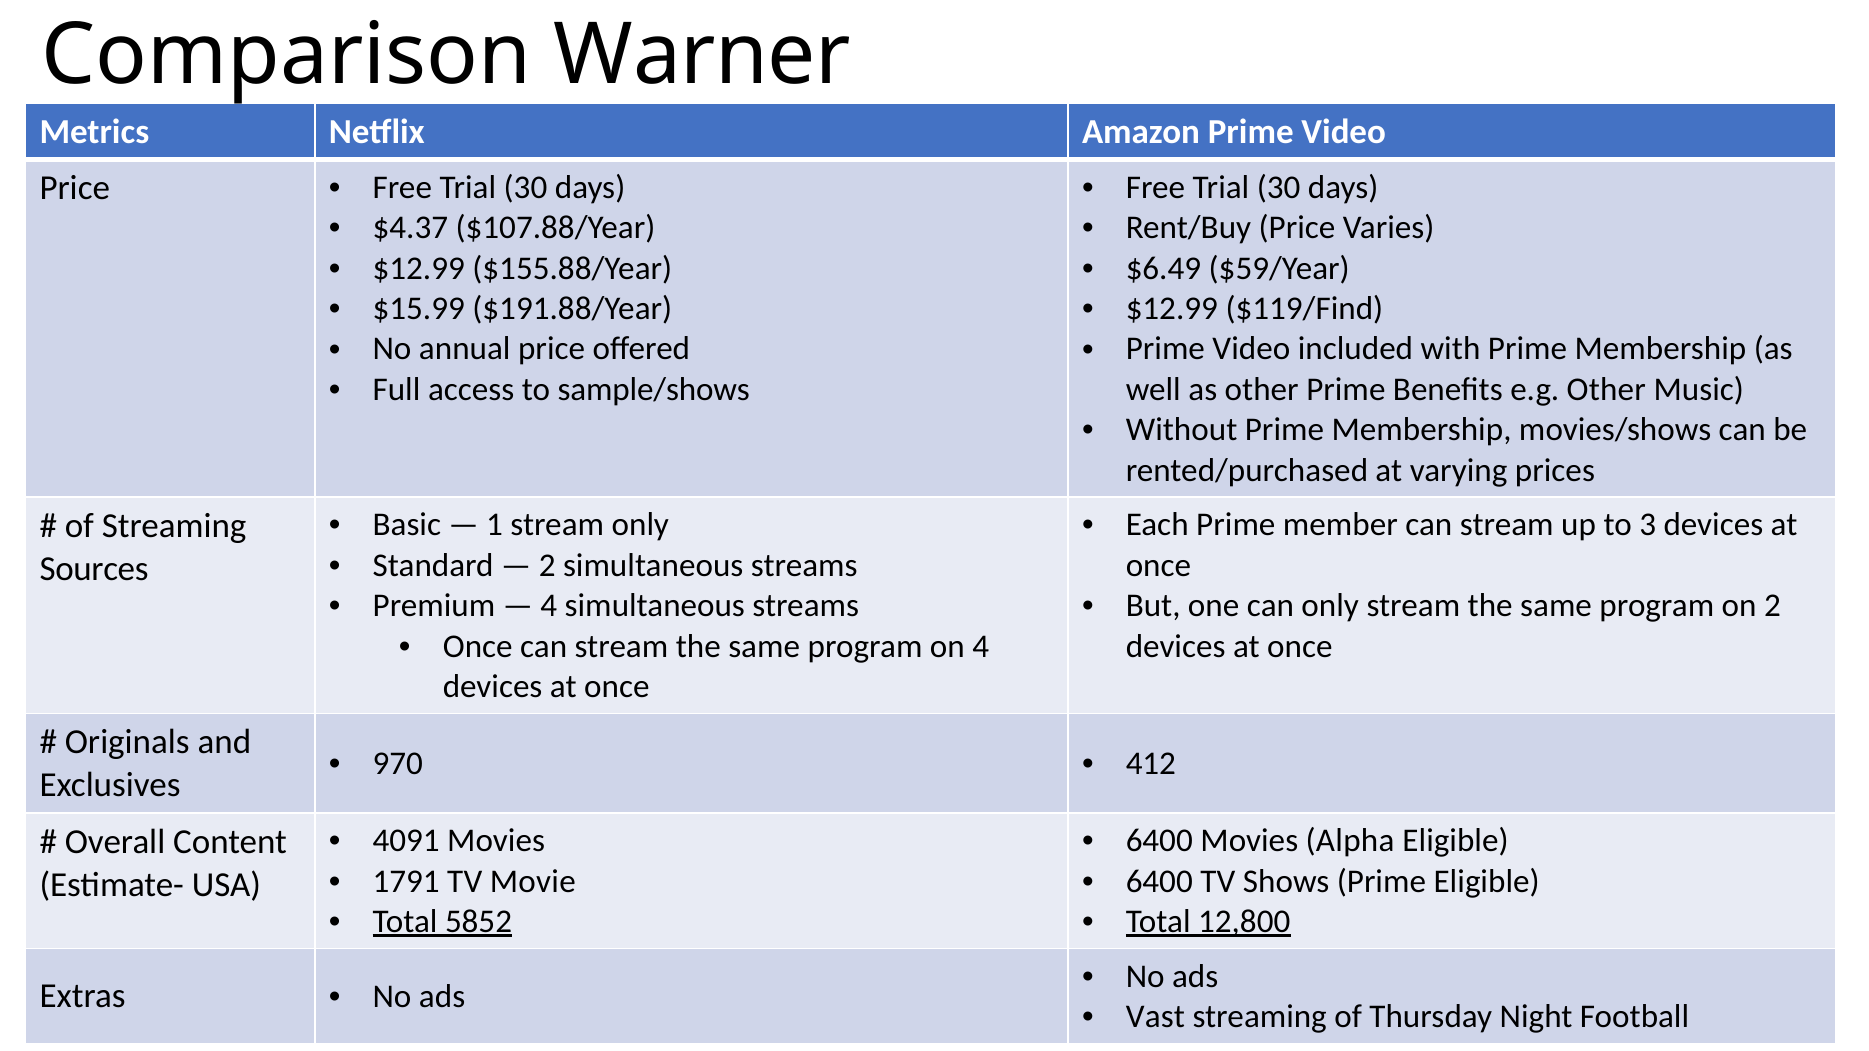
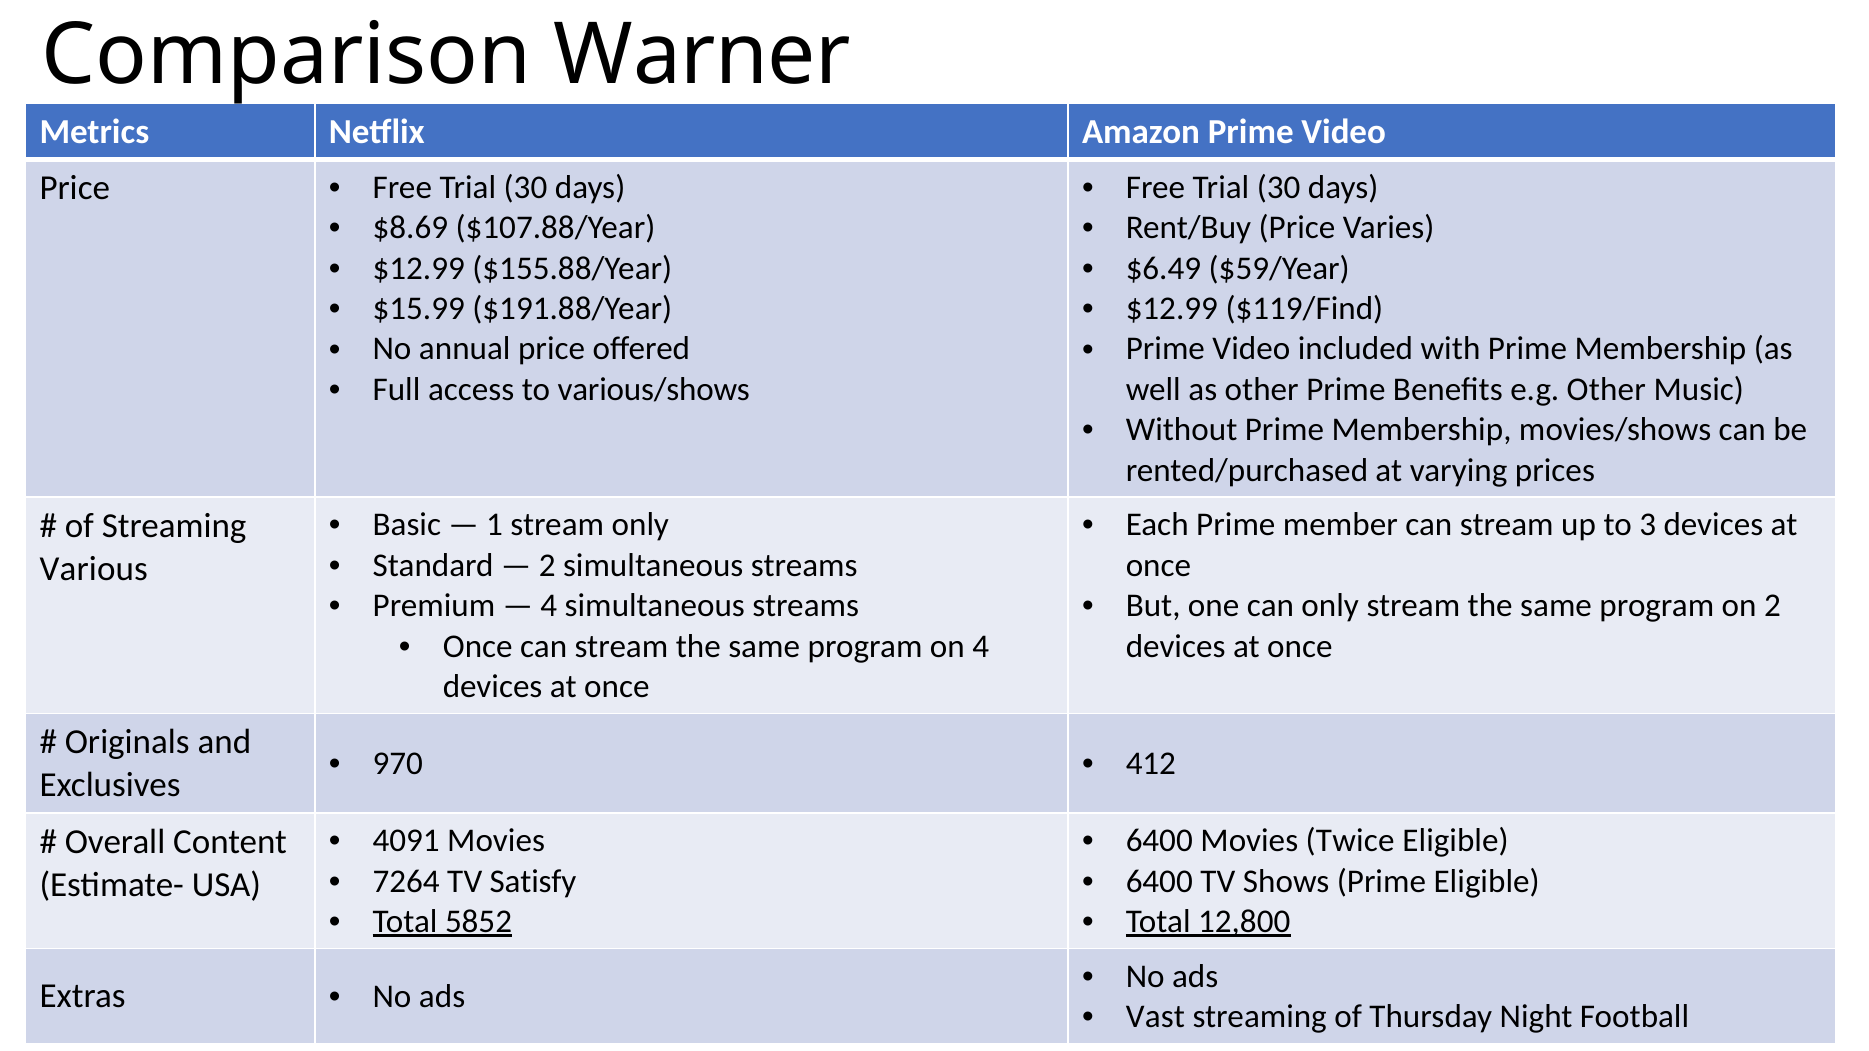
$4.37: $4.37 -> $8.69
sample/shows: sample/shows -> various/shows
Sources: Sources -> Various
Alpha: Alpha -> Twice
1791: 1791 -> 7264
Movie: Movie -> Satisfy
